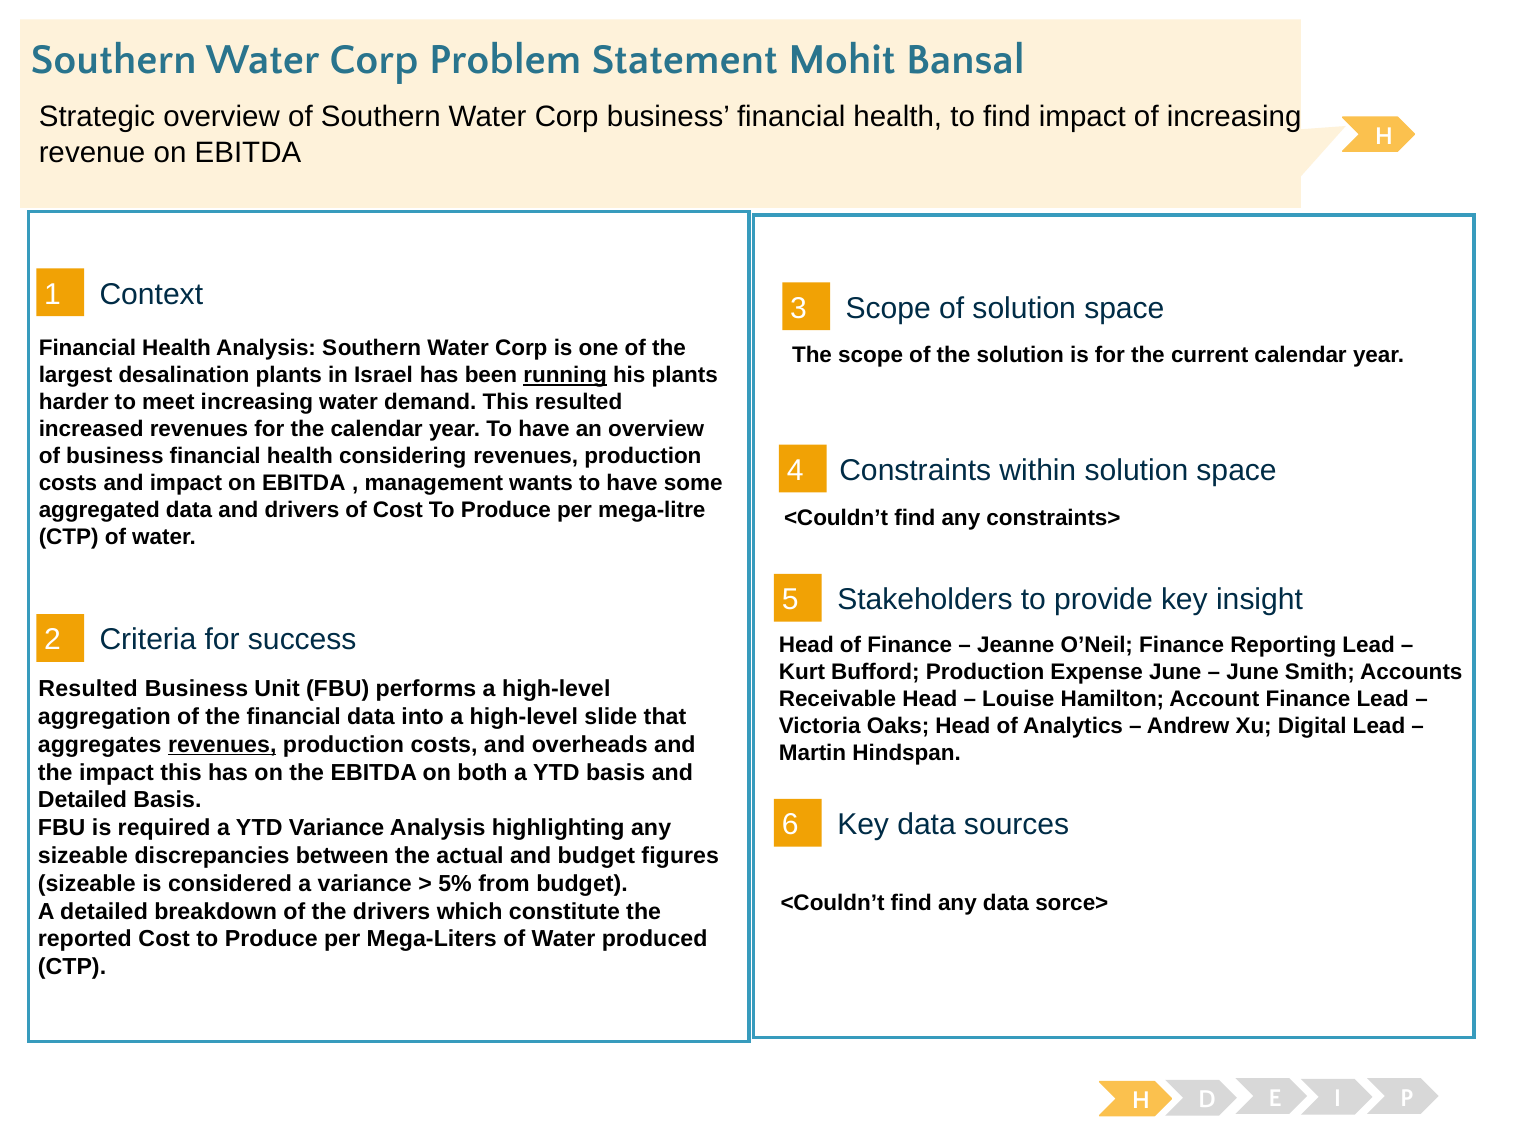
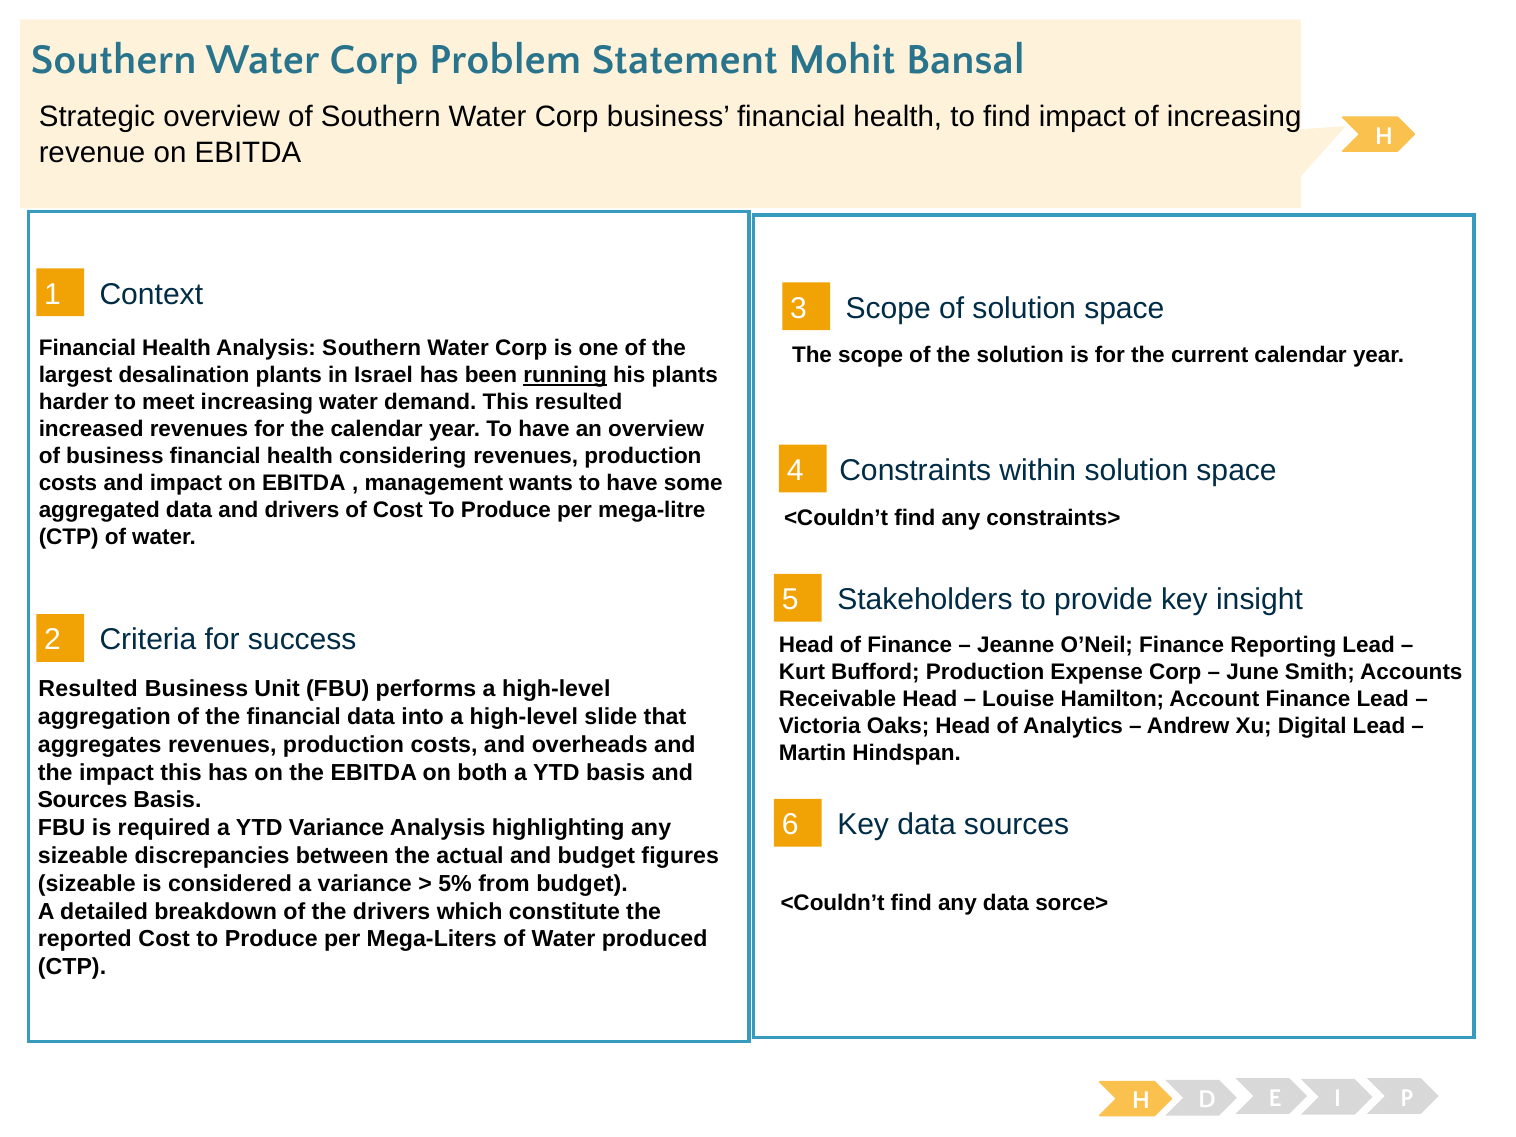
Expense June: June -> Corp
revenues at (222, 745) underline: present -> none
Detailed at (82, 800): Detailed -> Sources
